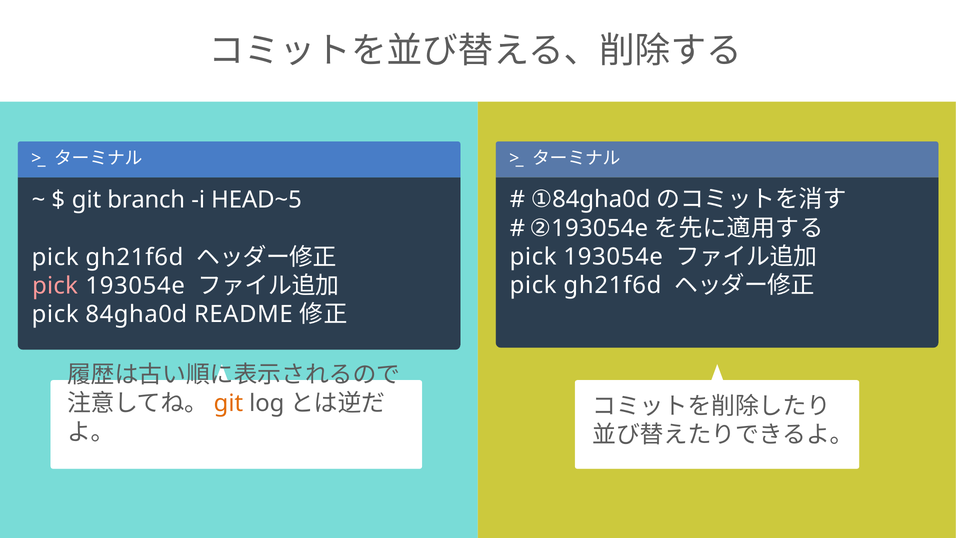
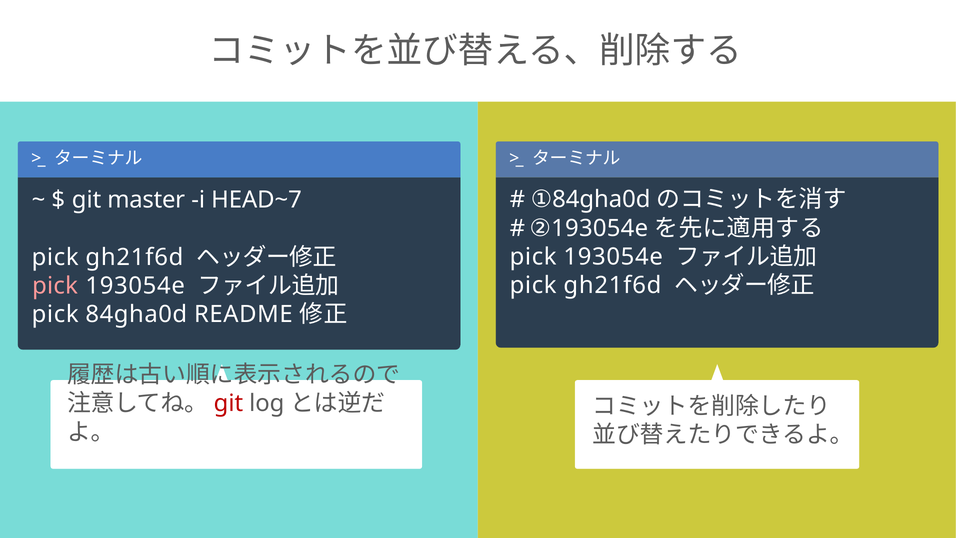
branch: branch -> master
HEAD~5: HEAD~5 -> HEAD~7
git at (228, 403) colour: orange -> red
